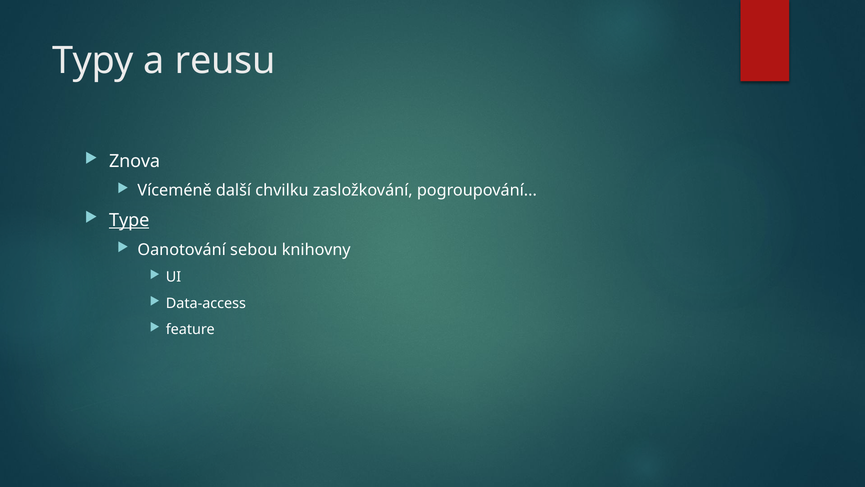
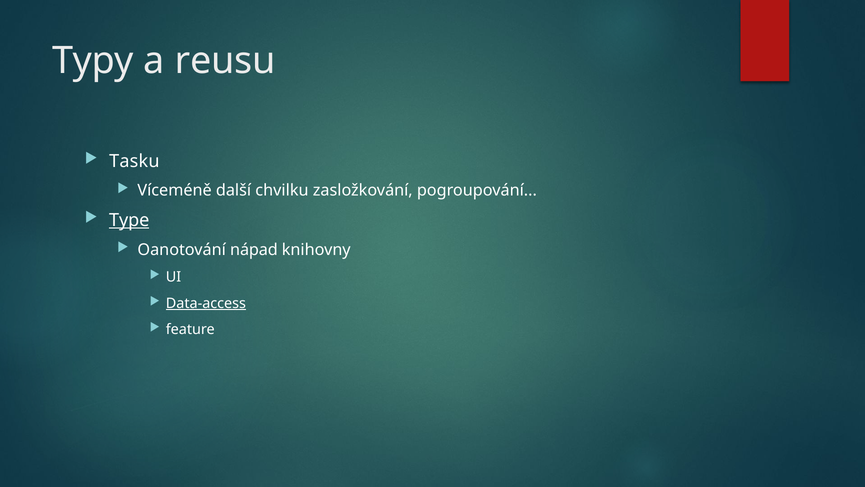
Znova: Znova -> Tasku
sebou: sebou -> nápad
Data-access underline: none -> present
